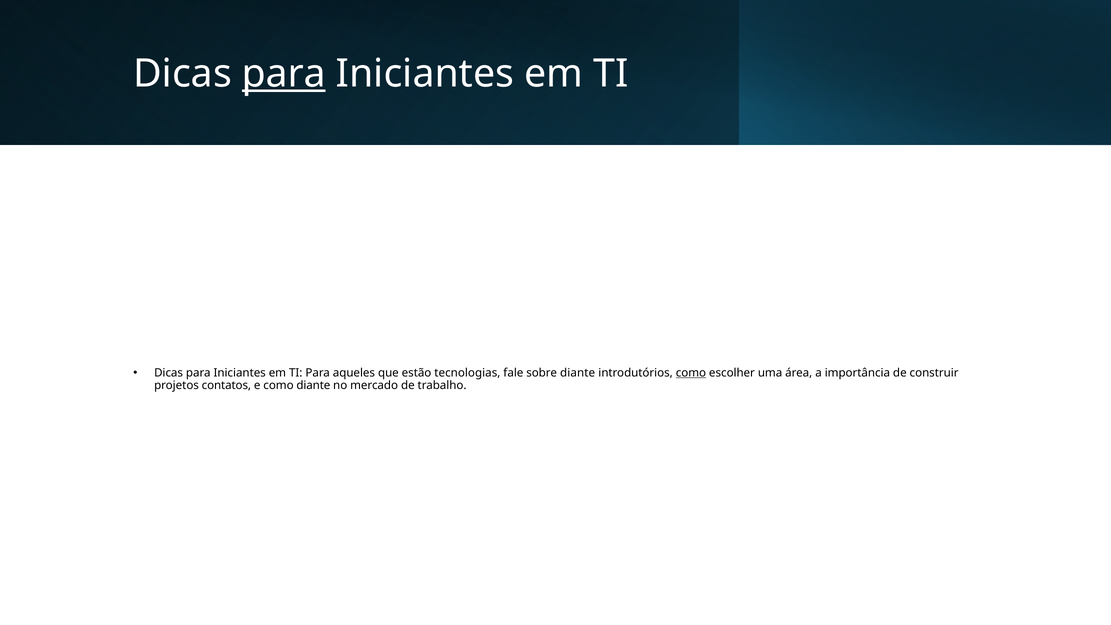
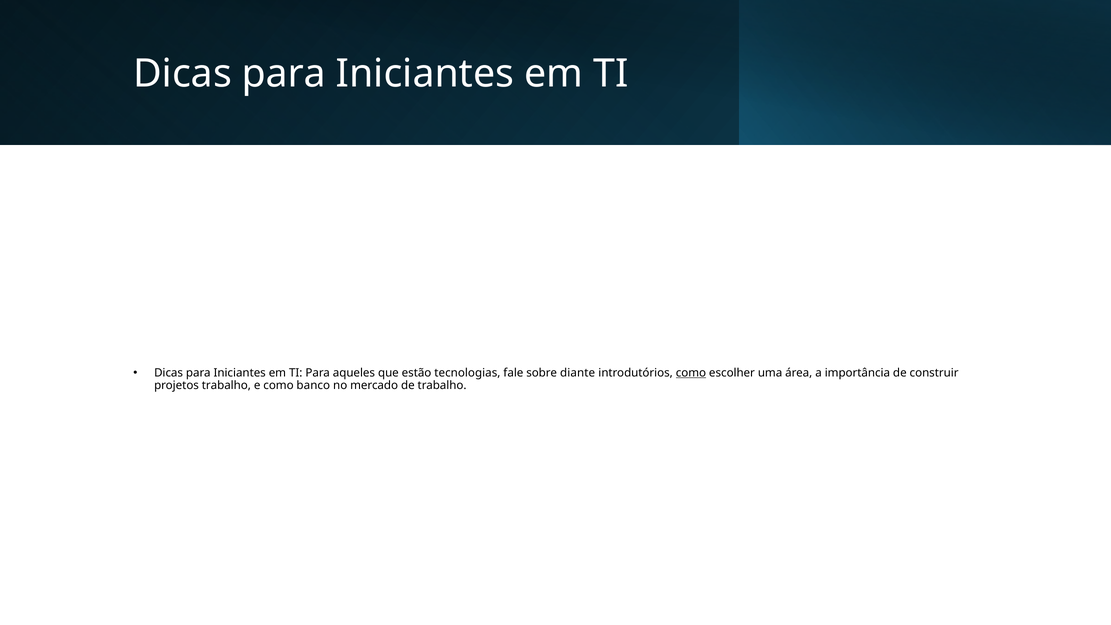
para at (284, 74) underline: present -> none
projetos contatos: contatos -> trabalho
como diante: diante -> banco
